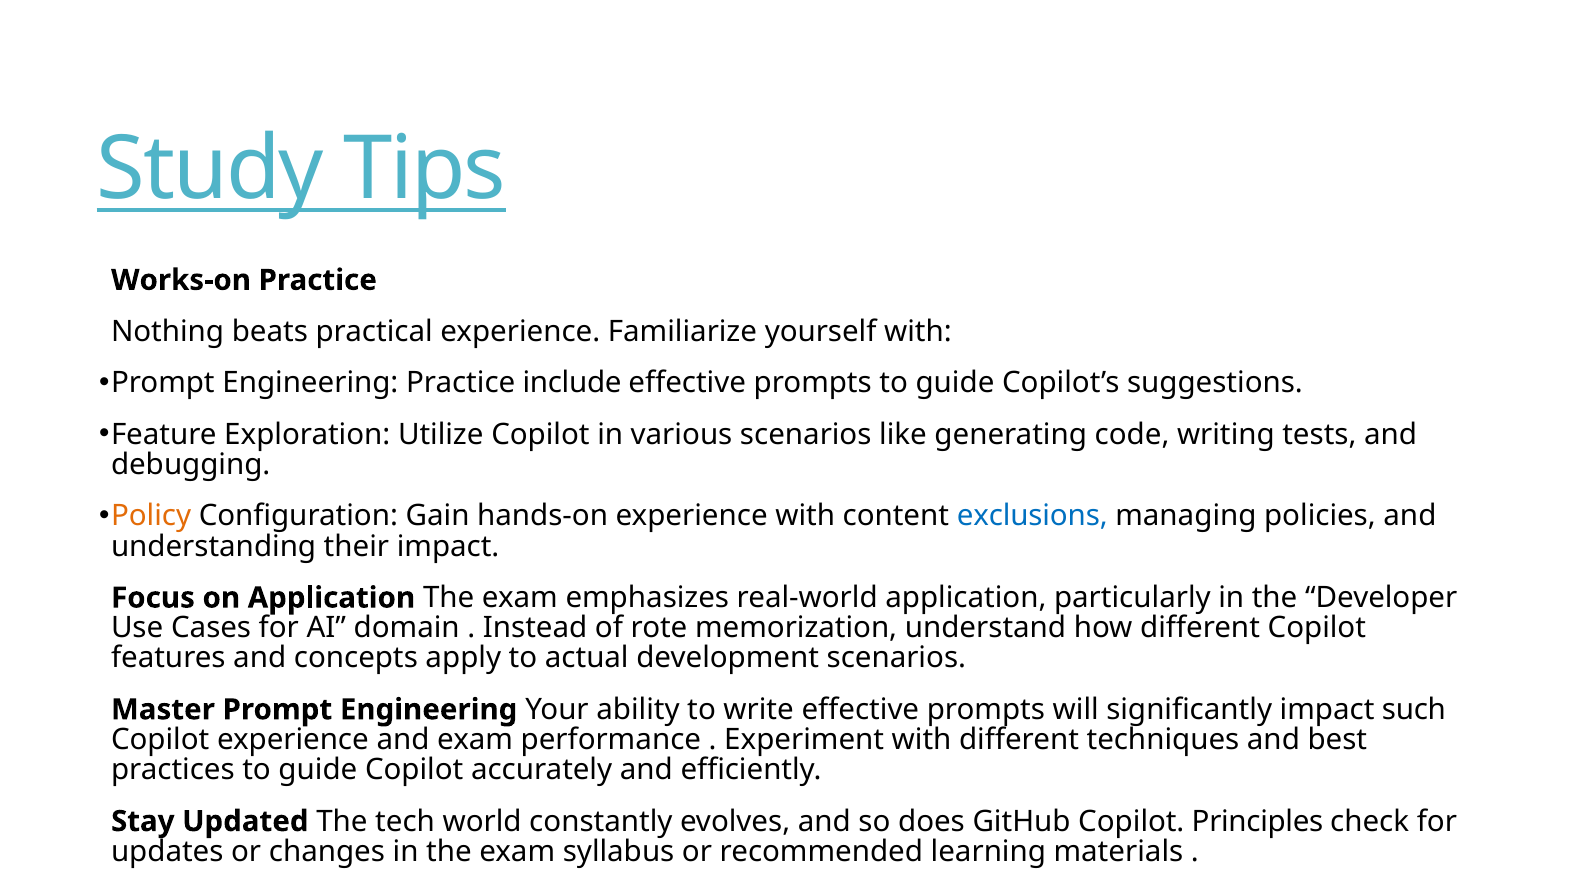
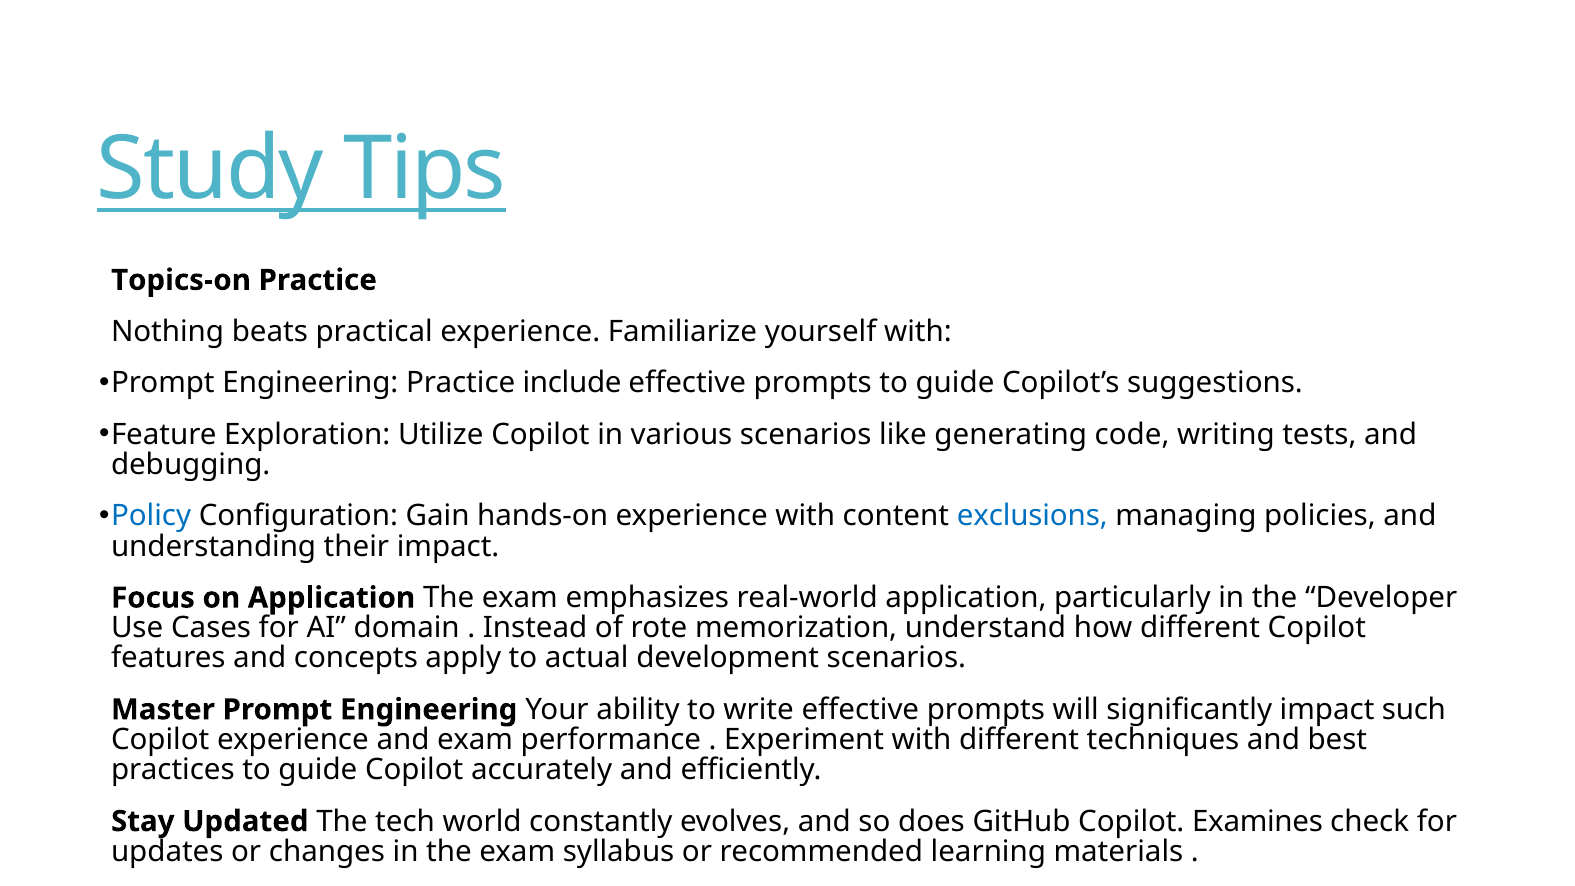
Works-on: Works-on -> Topics-on
Policy colour: orange -> blue
Principles: Principles -> Examines
